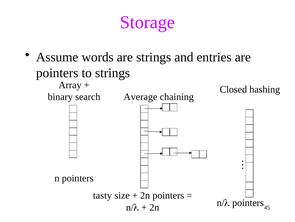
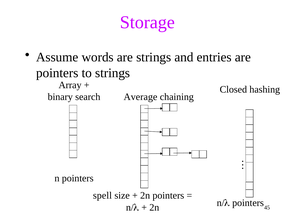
tasty: tasty -> spell
